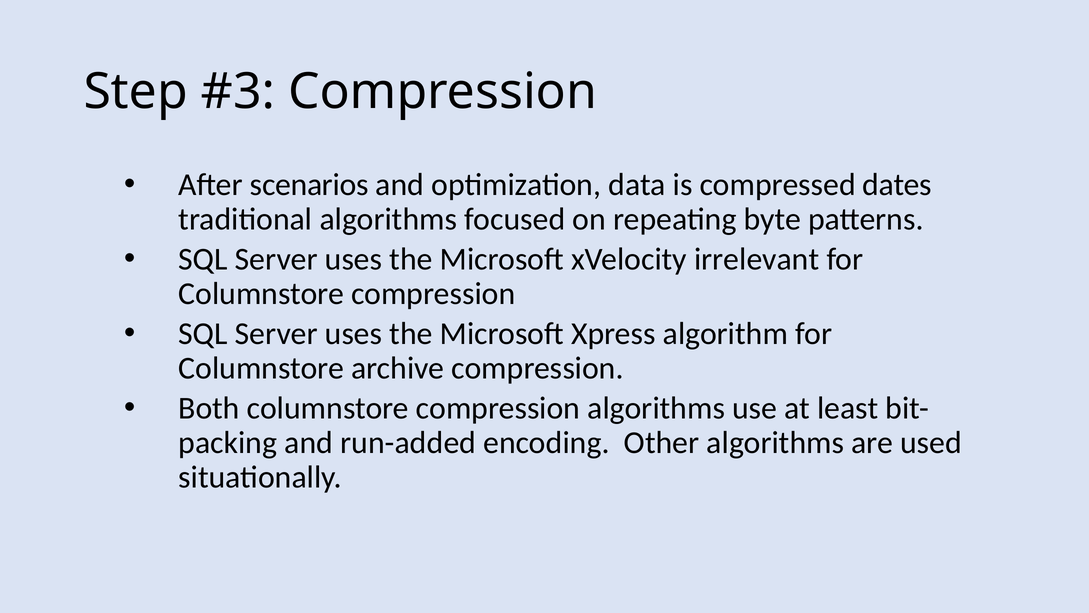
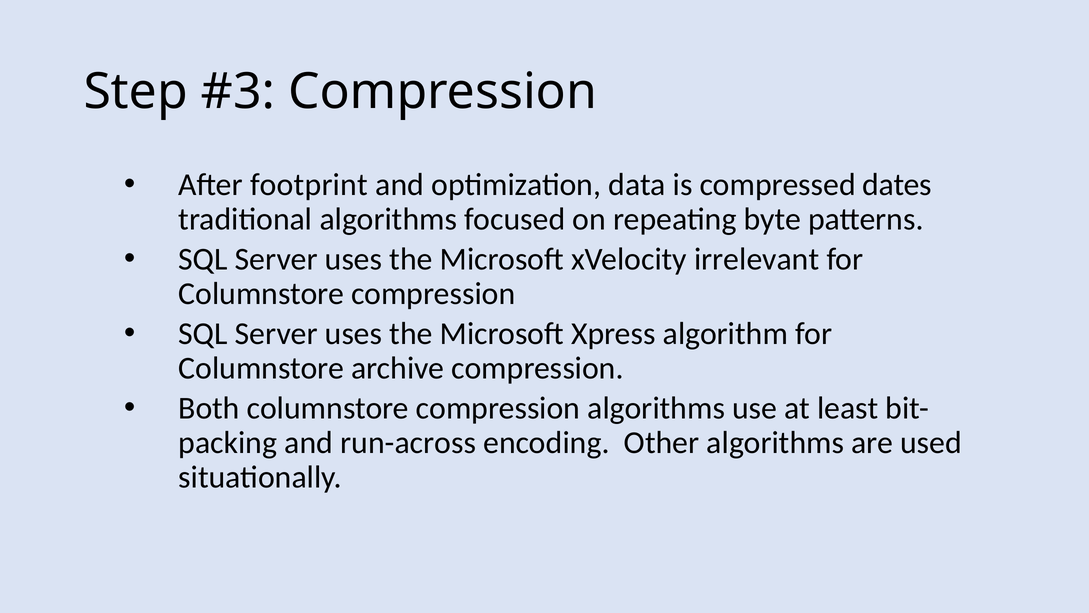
scenarios: scenarios -> footprint
run-added: run-added -> run-across
